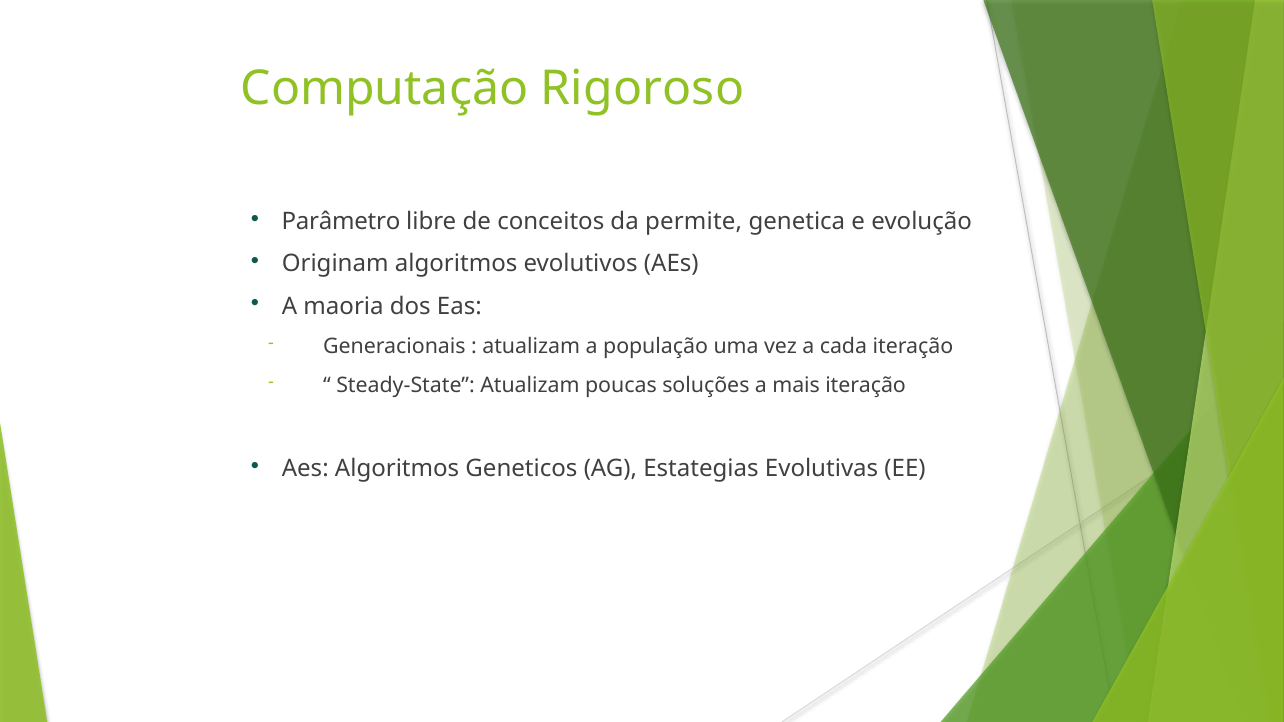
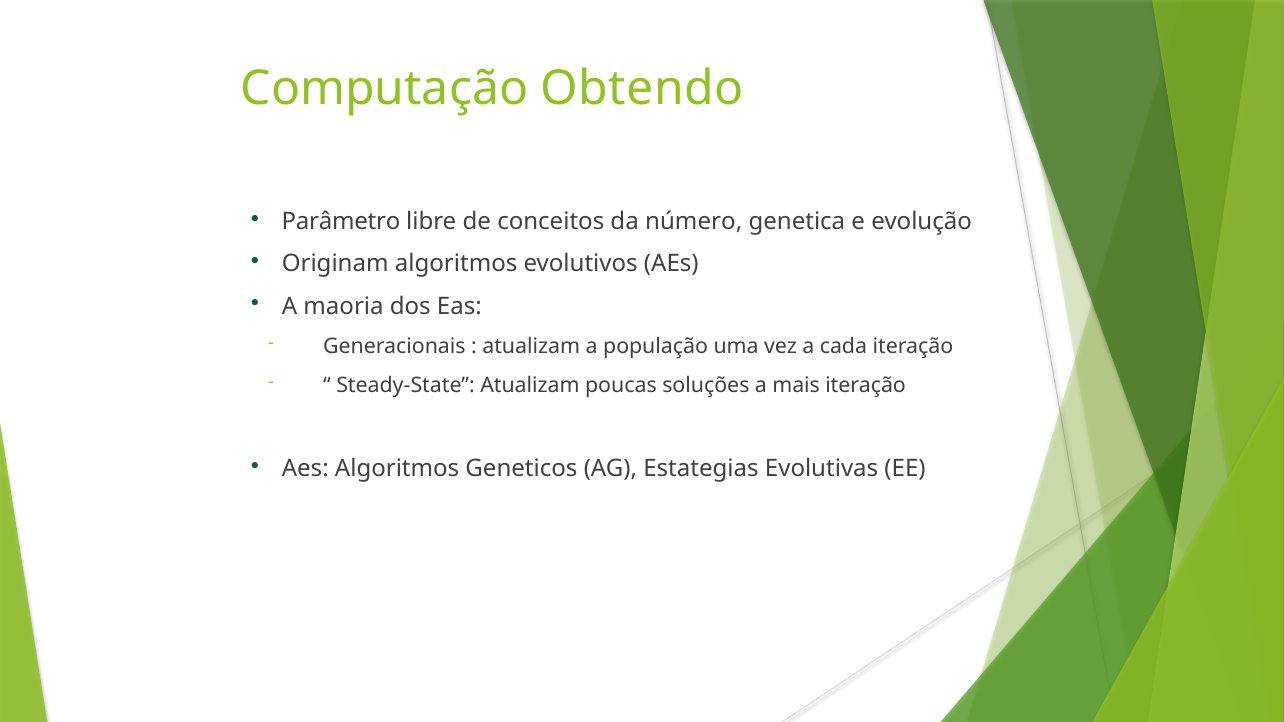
Rigoroso: Rigoroso -> Obtendo
permite: permite -> número
